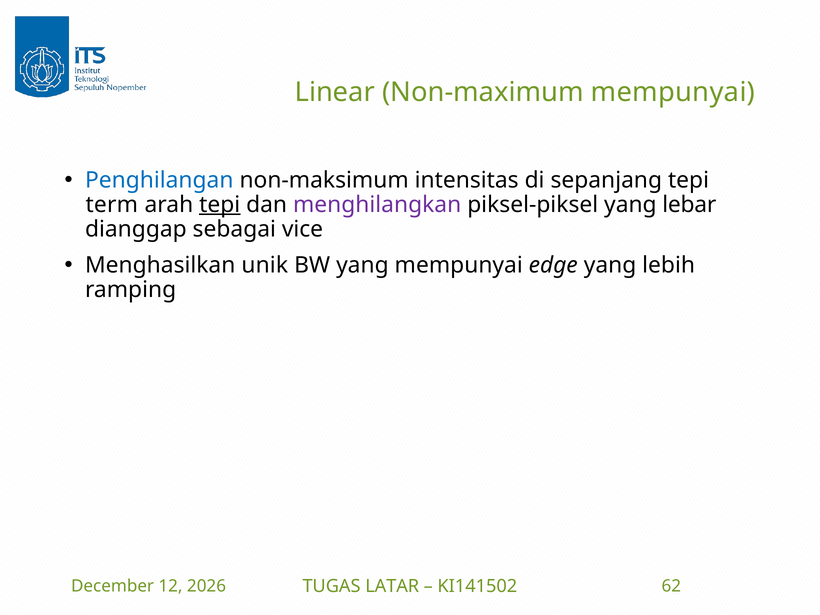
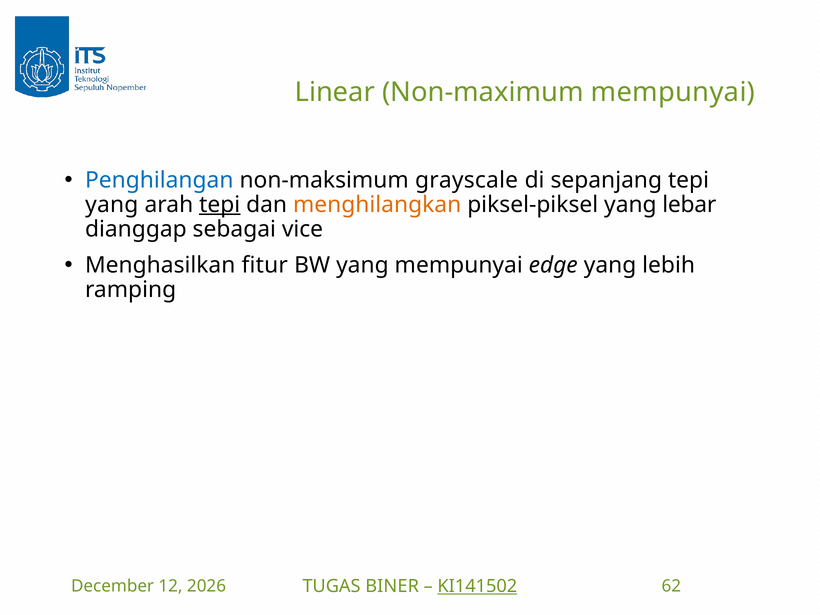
intensitas: intensitas -> grayscale
term at (112, 205): term -> yang
menghilangkan colour: purple -> orange
unik: unik -> fitur
LATAR: LATAR -> BINER
KI141502 underline: none -> present
